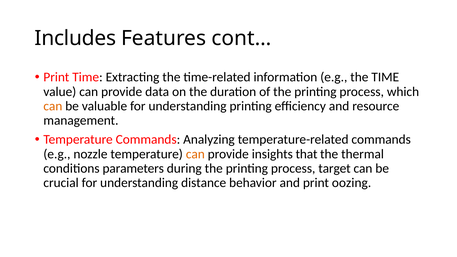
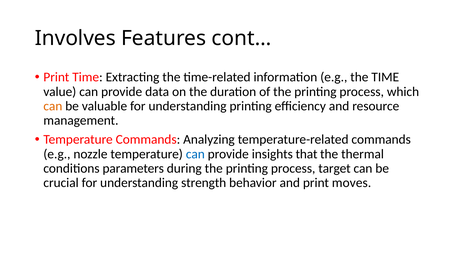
Includes: Includes -> Involves
can at (195, 154) colour: orange -> blue
distance: distance -> strength
oozing: oozing -> moves
